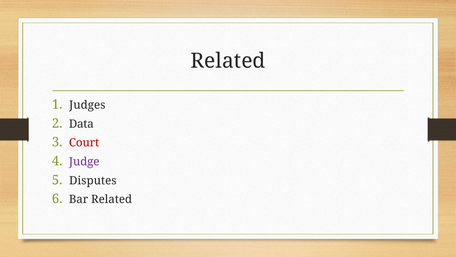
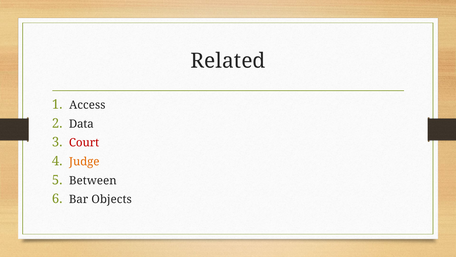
Judges: Judges -> Access
Judge colour: purple -> orange
Disputes: Disputes -> Between
Bar Related: Related -> Objects
